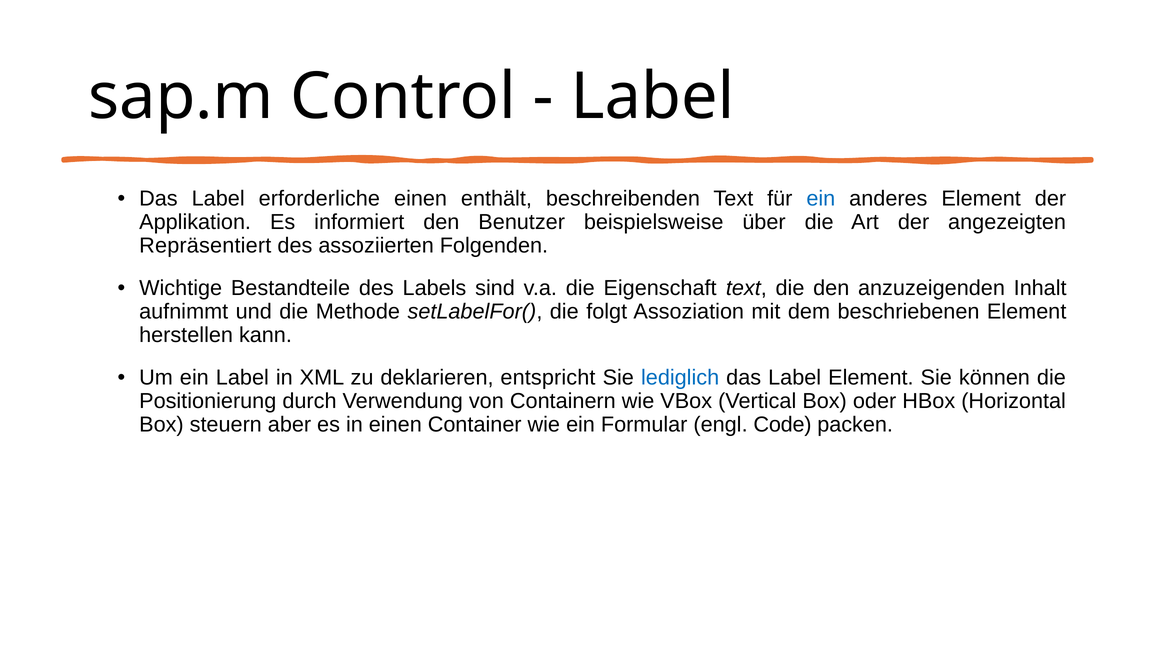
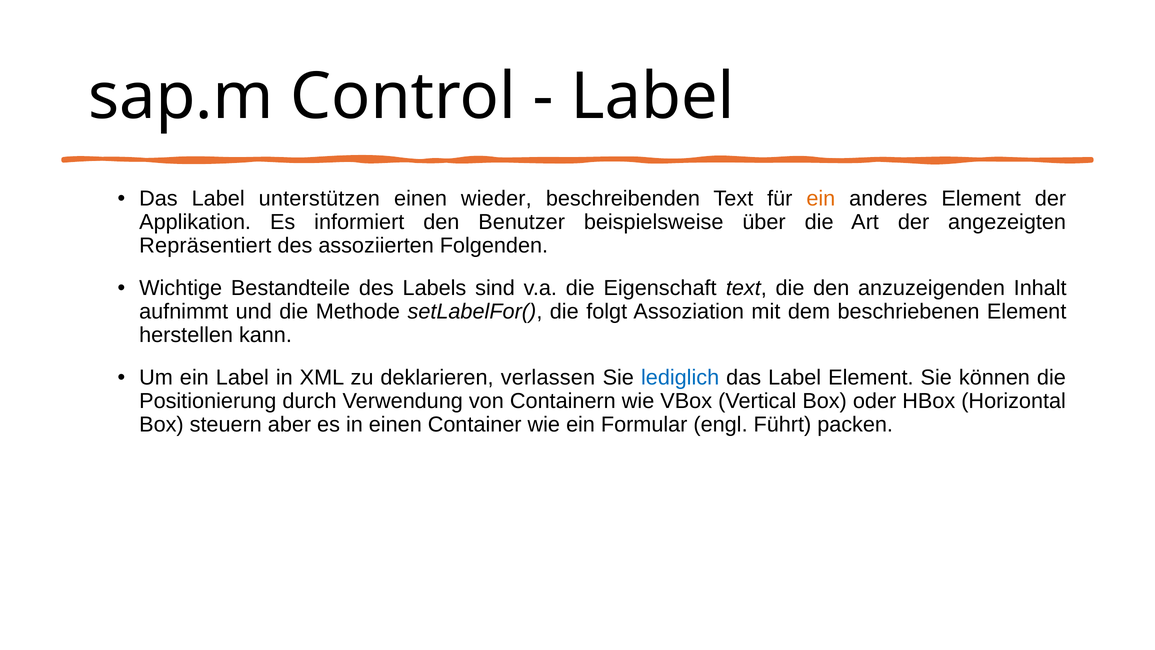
erforderliche: erforderliche -> unterstützen
enthält: enthält -> wieder
ein at (821, 199) colour: blue -> orange
entspricht: entspricht -> verlassen
Code: Code -> Führt
